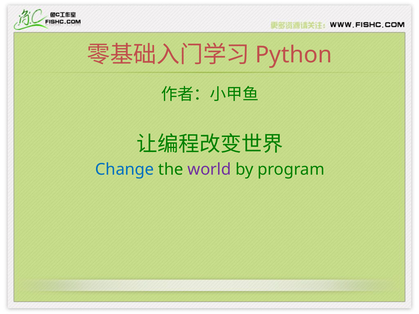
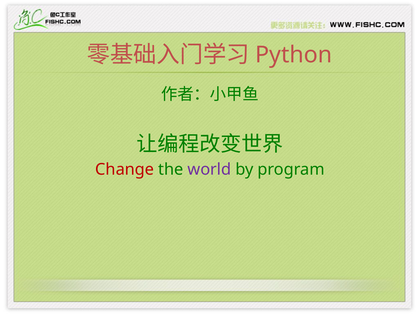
Change colour: blue -> red
